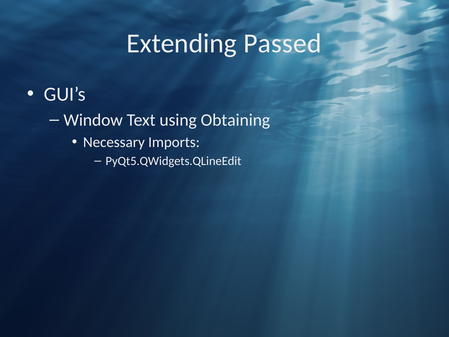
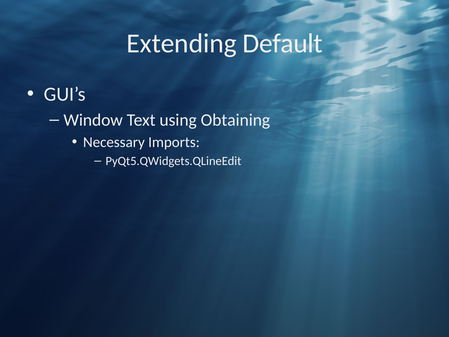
Passed: Passed -> Default
